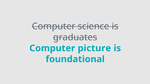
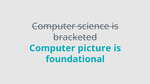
graduates: graduates -> bracketed
